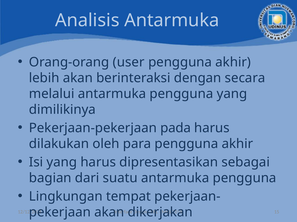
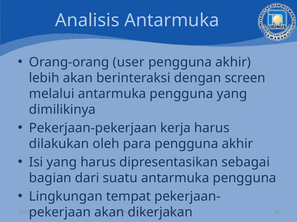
secara: secara -> screen
pada: pada -> kerja
